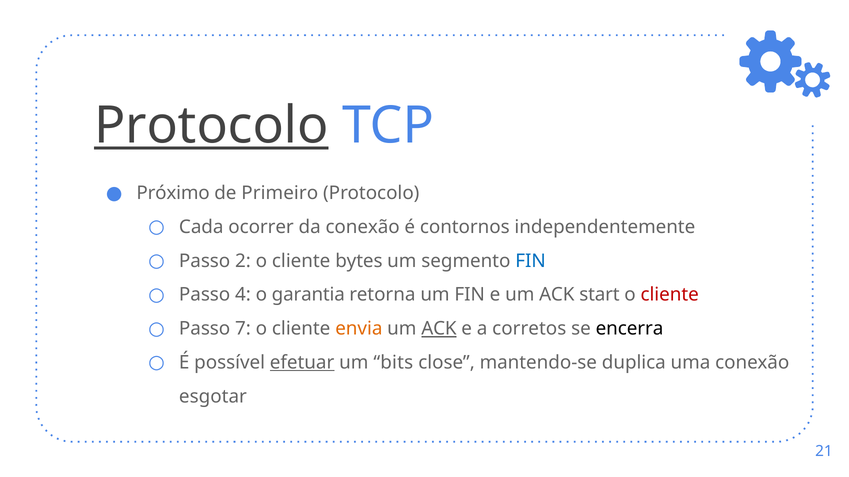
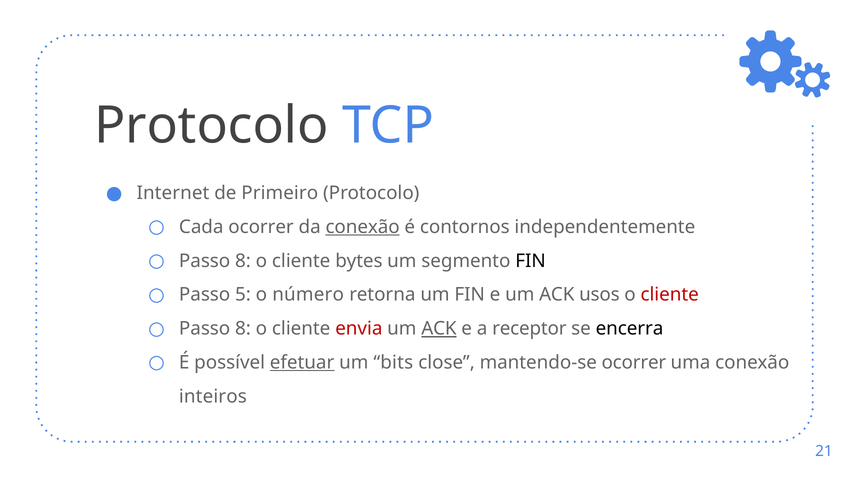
Protocolo at (211, 126) underline: present -> none
Próximo: Próximo -> Internet
conexão at (363, 227) underline: none -> present
2 at (243, 261): 2 -> 8
FIN at (530, 261) colour: blue -> black
4: 4 -> 5
garantia: garantia -> número
start: start -> usos
7 at (243, 329): 7 -> 8
envia colour: orange -> red
corretos: corretos -> receptor
mantendo-se duplica: duplica -> ocorrer
esgotar: esgotar -> inteiros
